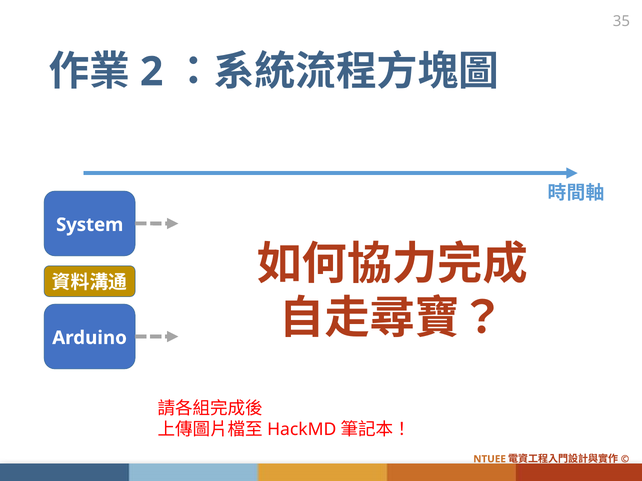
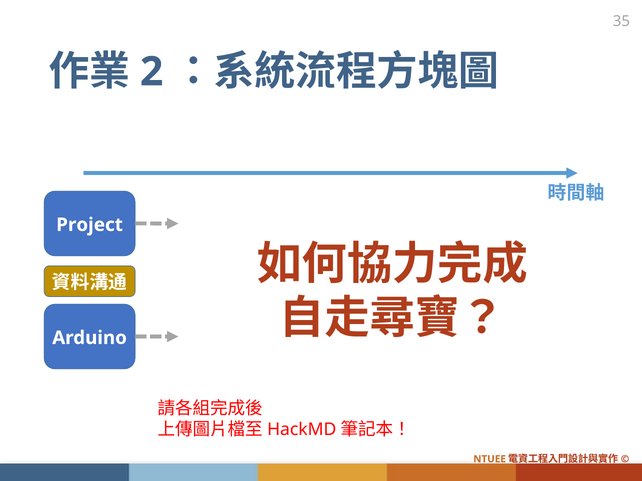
System: System -> Project
